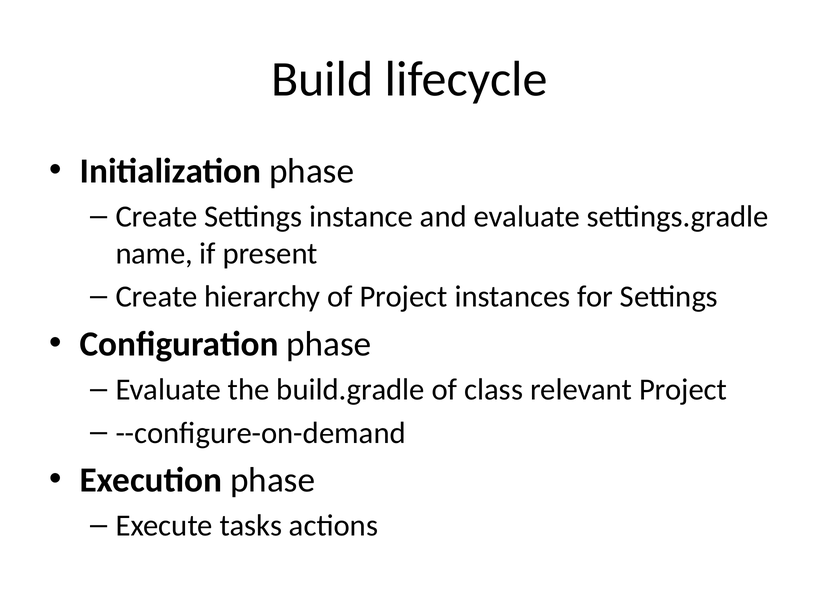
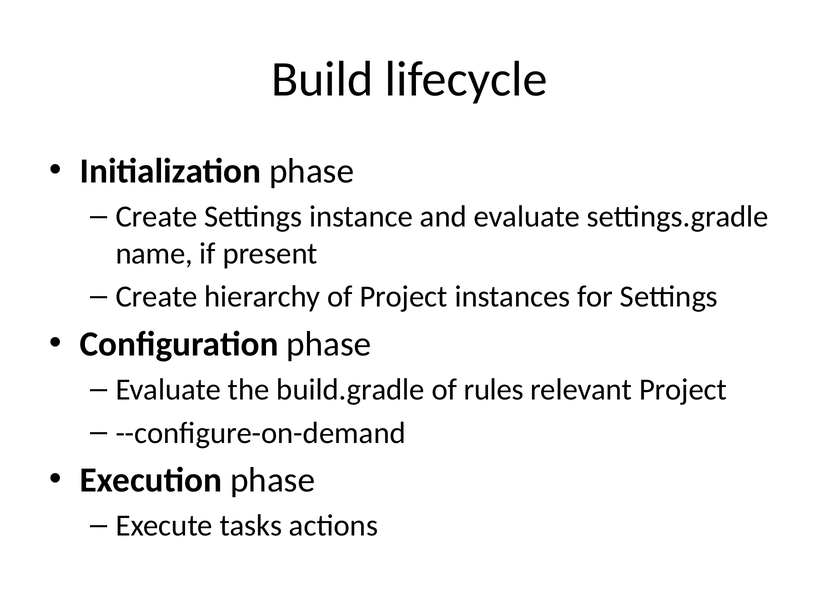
class: class -> rules
